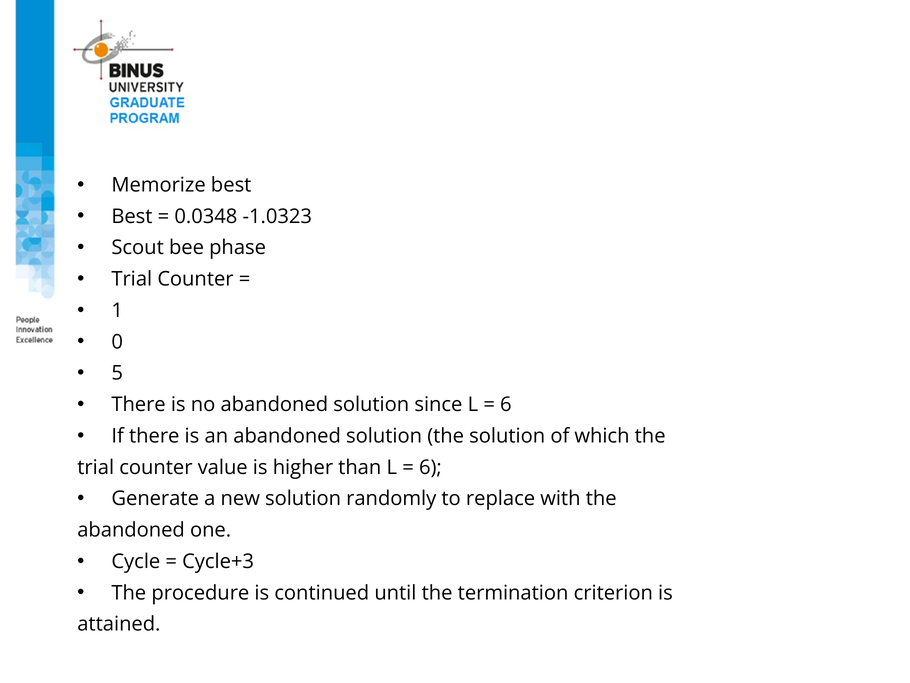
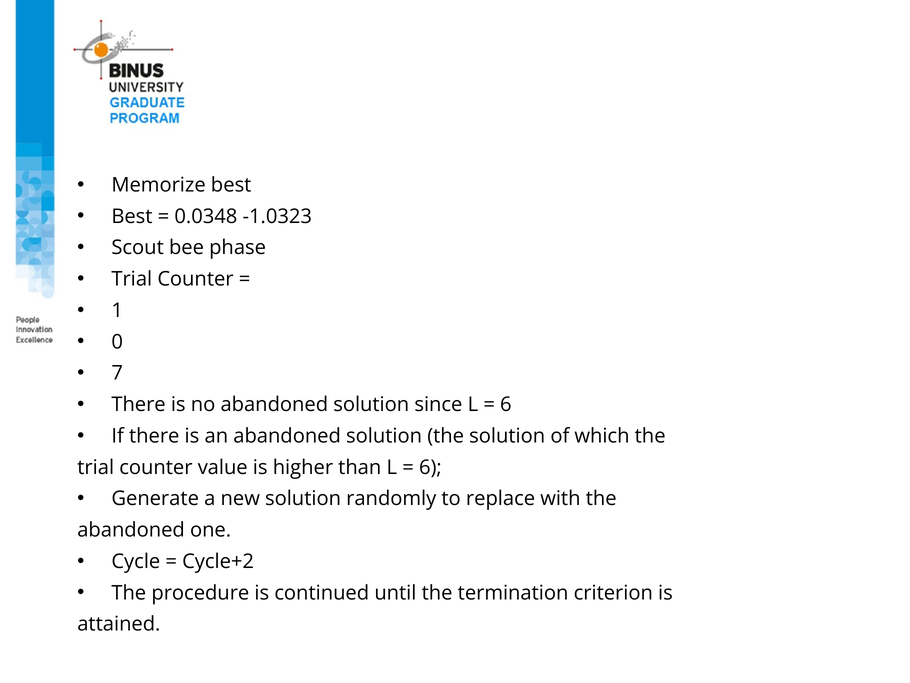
5: 5 -> 7
Cycle+3: Cycle+3 -> Cycle+2
